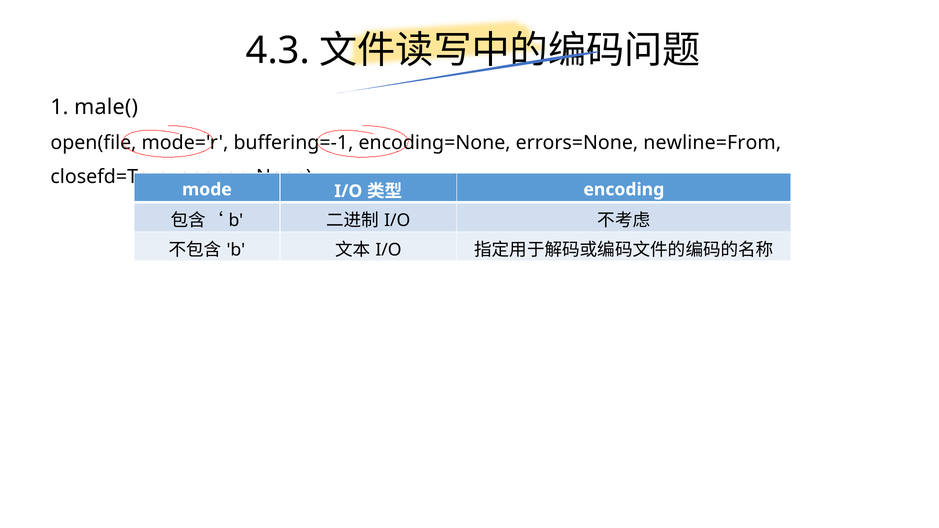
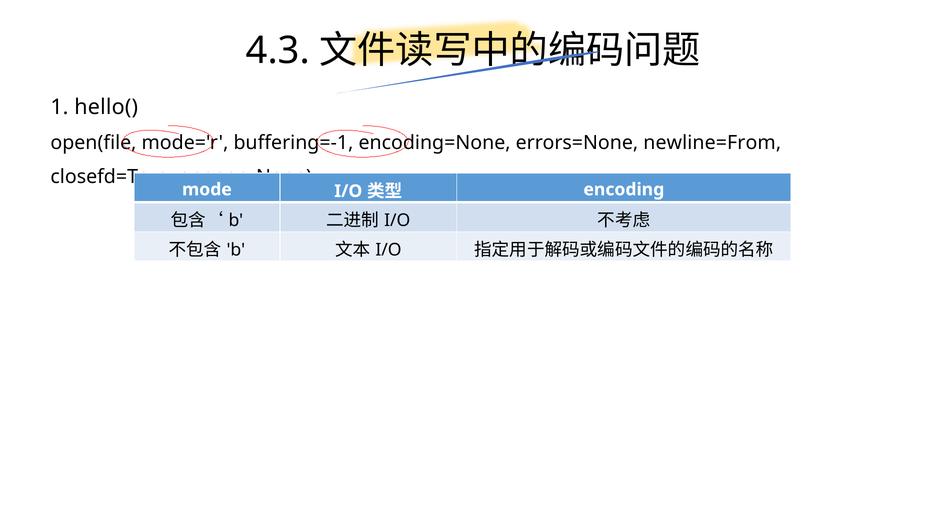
male(: male( -> hello(
